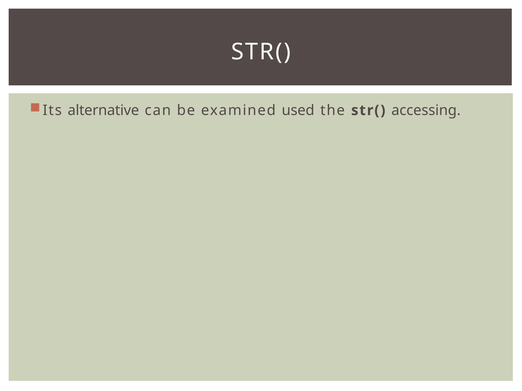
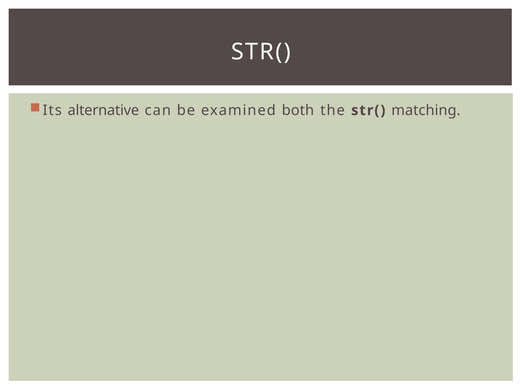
used: used -> both
accessing: accessing -> matching
